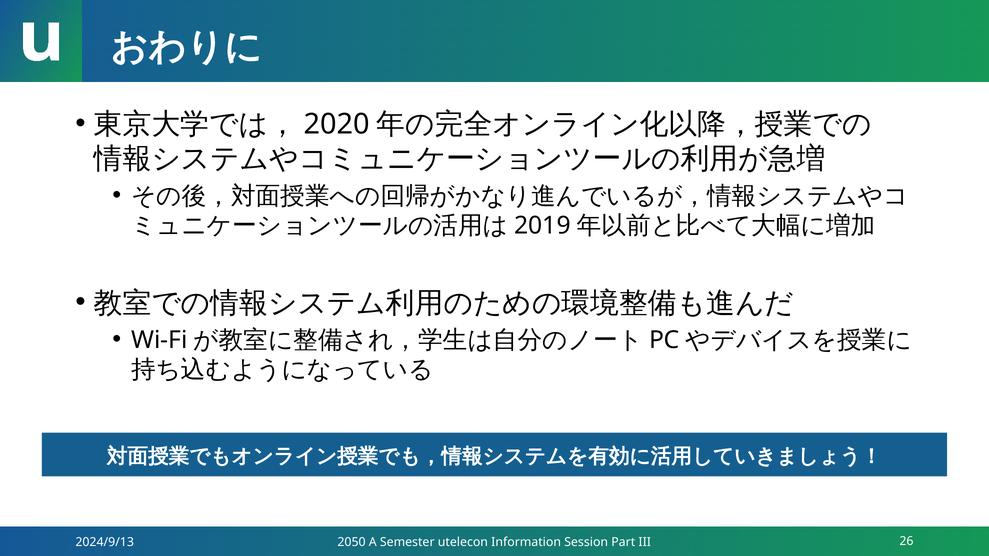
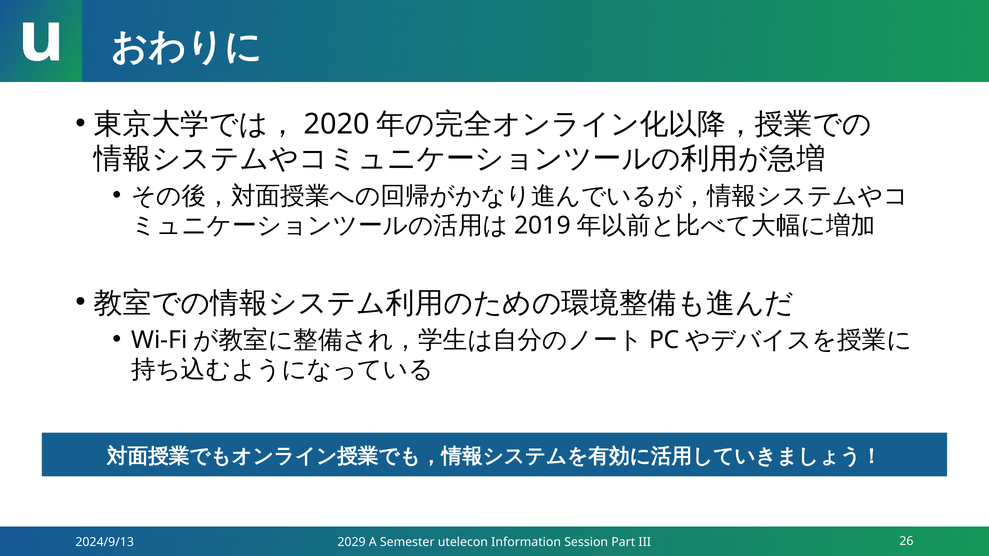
2050: 2050 -> 2029
